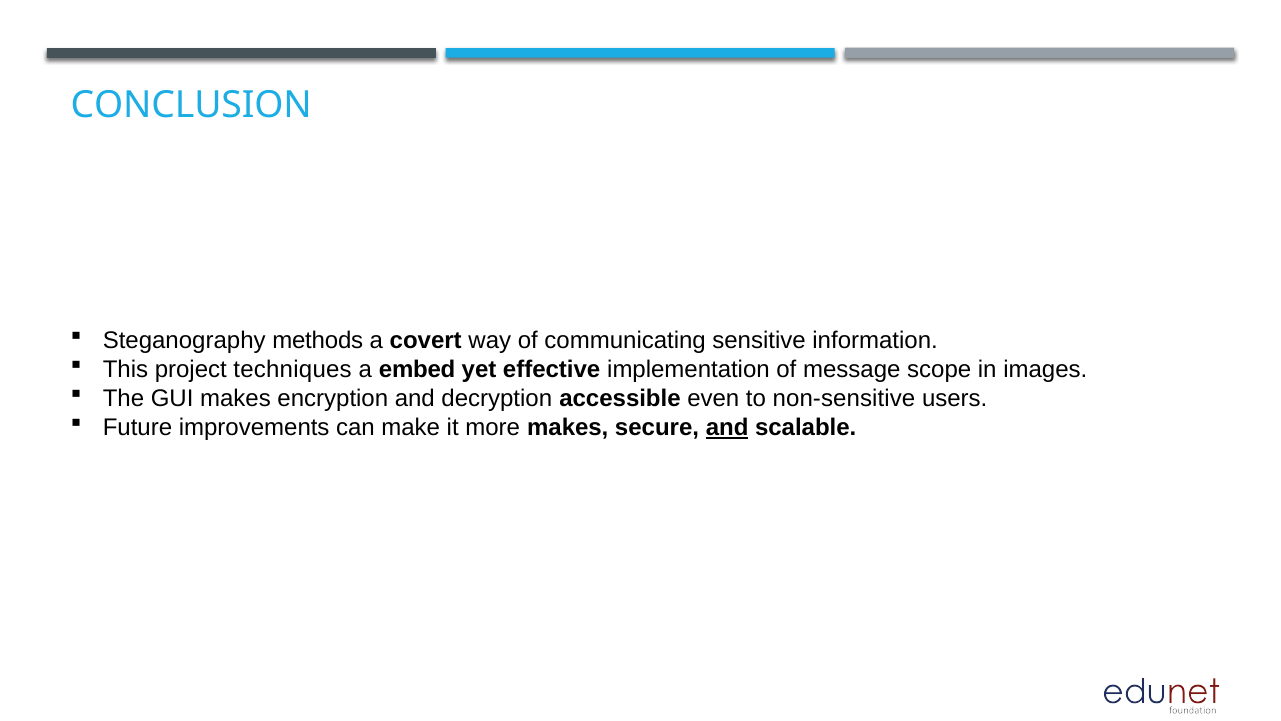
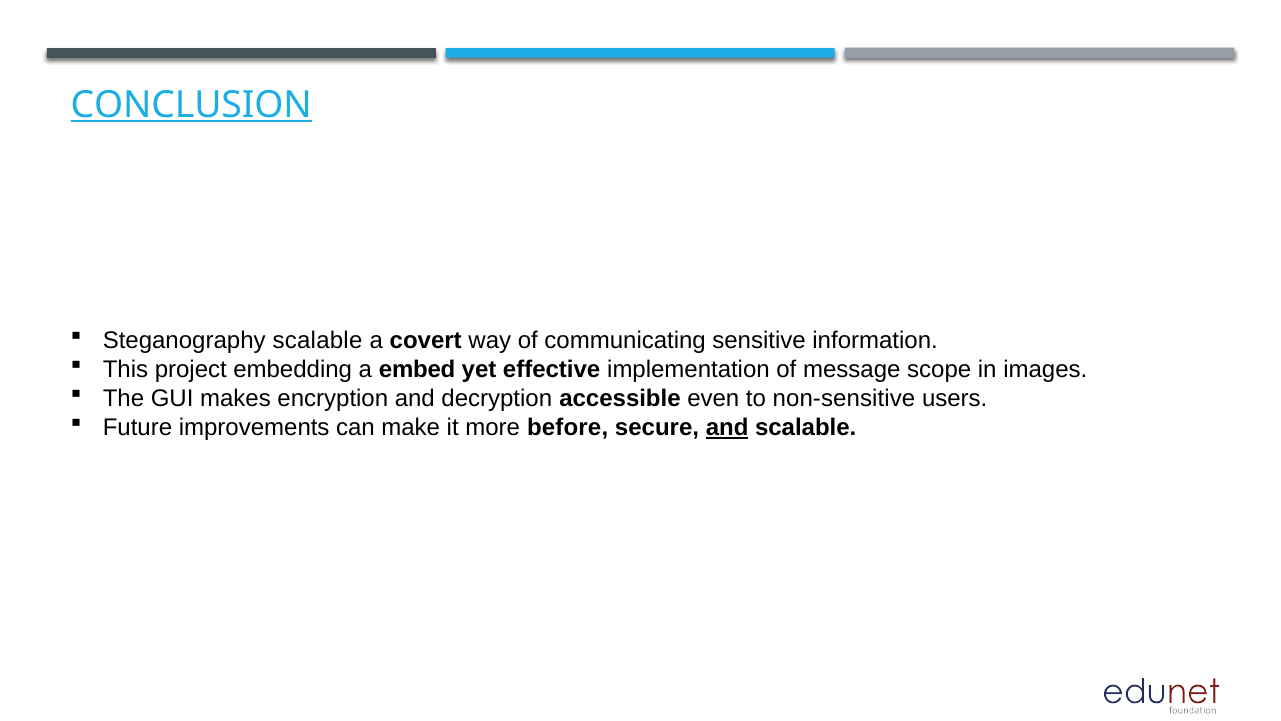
CONCLUSION underline: none -> present
Steganography methods: methods -> scalable
techniques: techniques -> embedding
more makes: makes -> before
